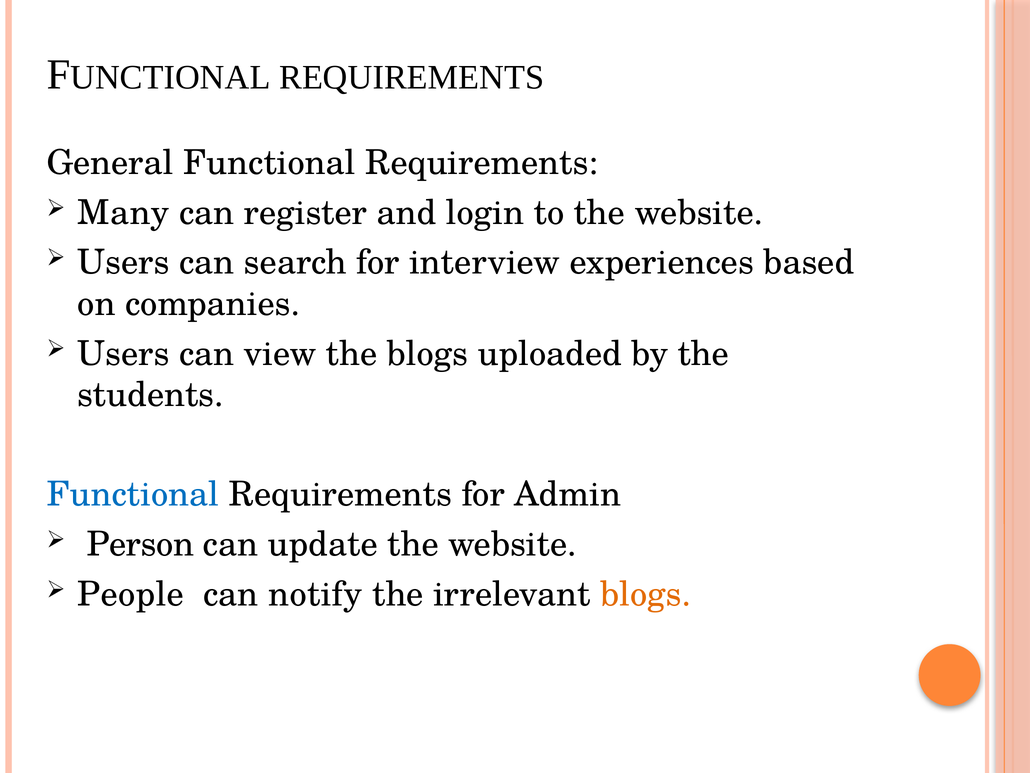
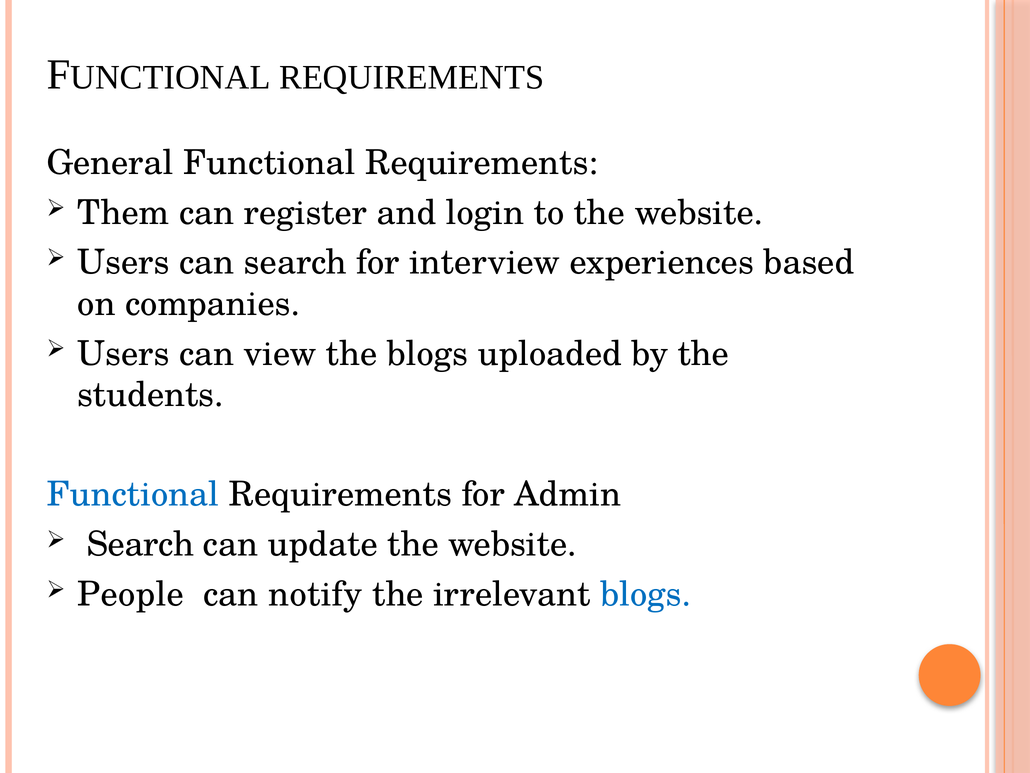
Many: Many -> Them
Person at (140, 544): Person -> Search
blogs at (646, 594) colour: orange -> blue
